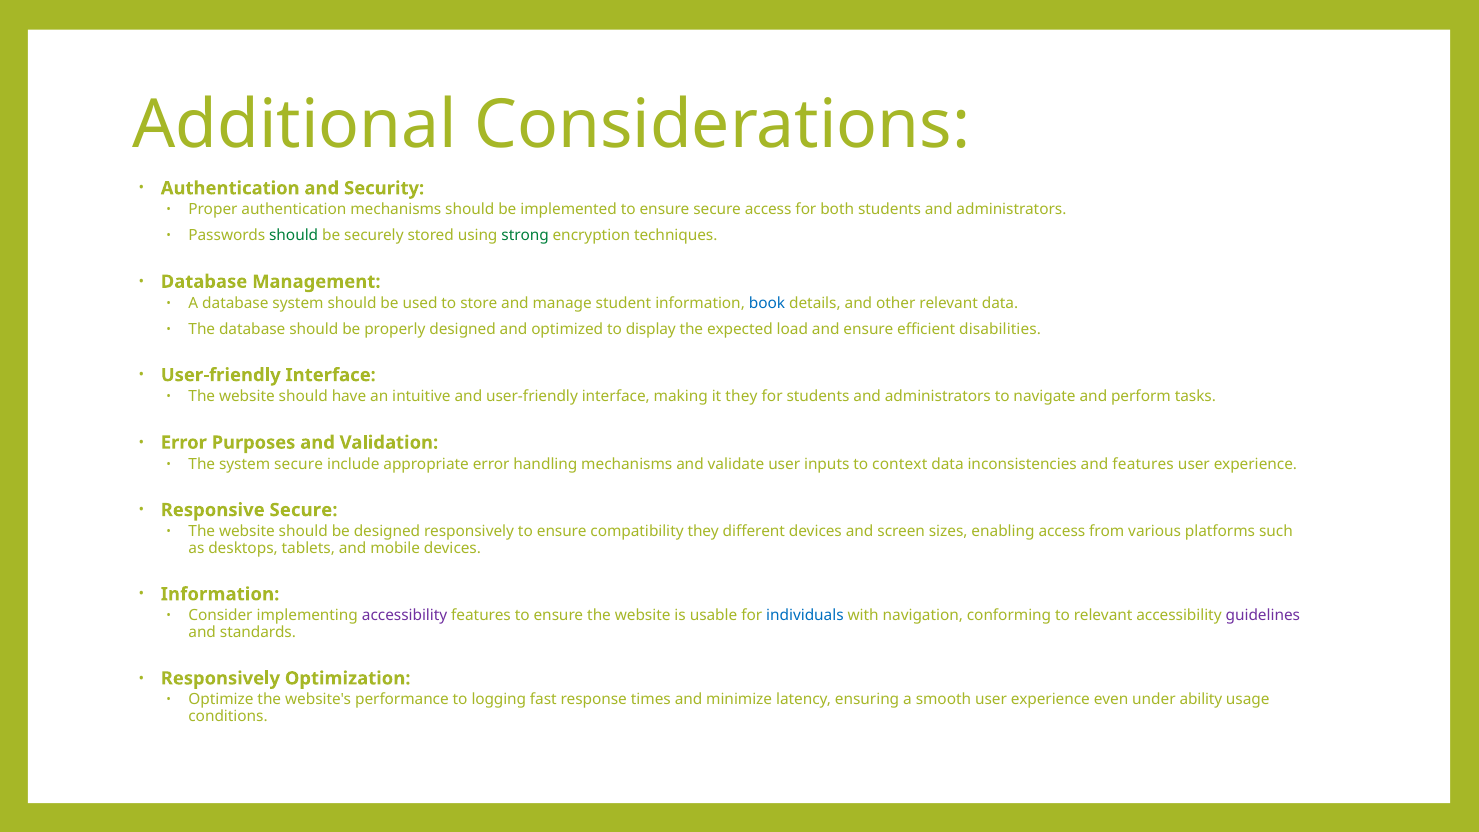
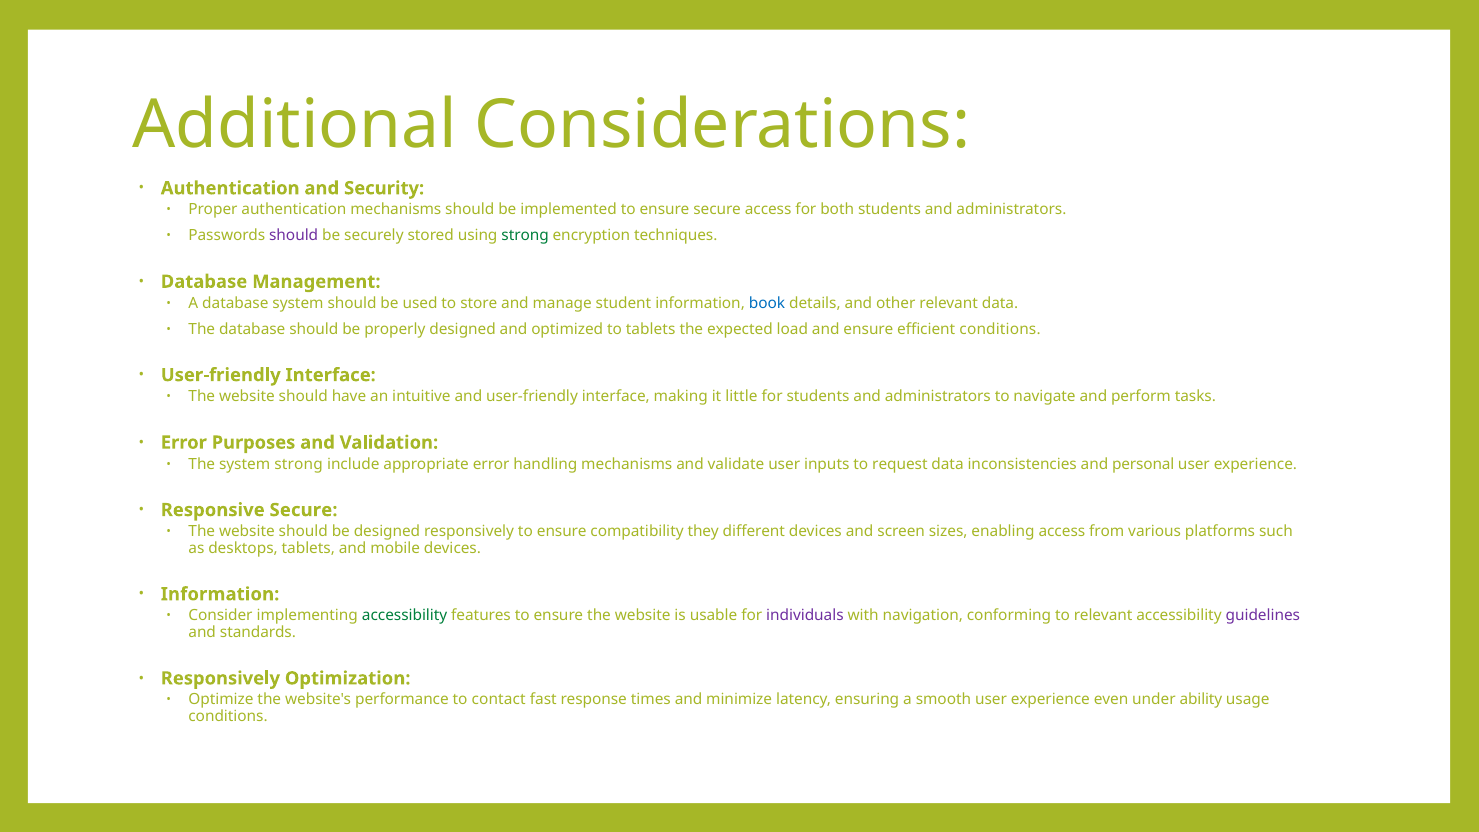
should at (294, 236) colour: green -> purple
to display: display -> tablets
efficient disabilities: disabilities -> conditions
it they: they -> little
system secure: secure -> strong
context: context -> request
and features: features -> personal
accessibility at (405, 616) colour: purple -> green
individuals colour: blue -> purple
logging: logging -> contact
